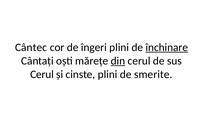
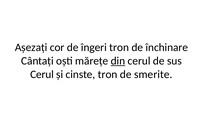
Cântec: Cântec -> Așezați
îngeri plini: plini -> tron
închinare underline: present -> none
cinste plini: plini -> tron
